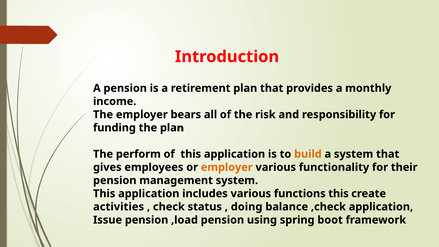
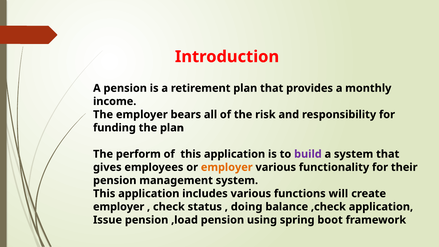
build colour: orange -> purple
functions this: this -> will
activities at (119, 207): activities -> employer
